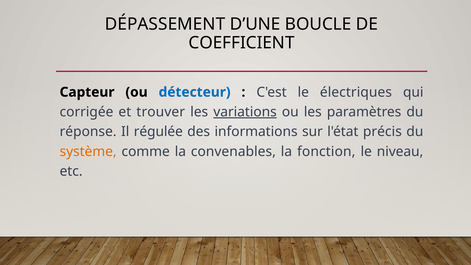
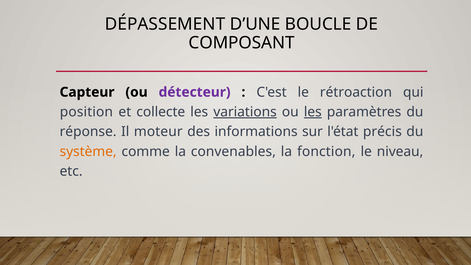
COEFFICIENT: COEFFICIENT -> COMPOSANT
détecteur colour: blue -> purple
électriques: électriques -> rétroaction
corrigée: corrigée -> position
trouver: trouver -> collecte
les at (313, 112) underline: none -> present
régulée: régulée -> moteur
